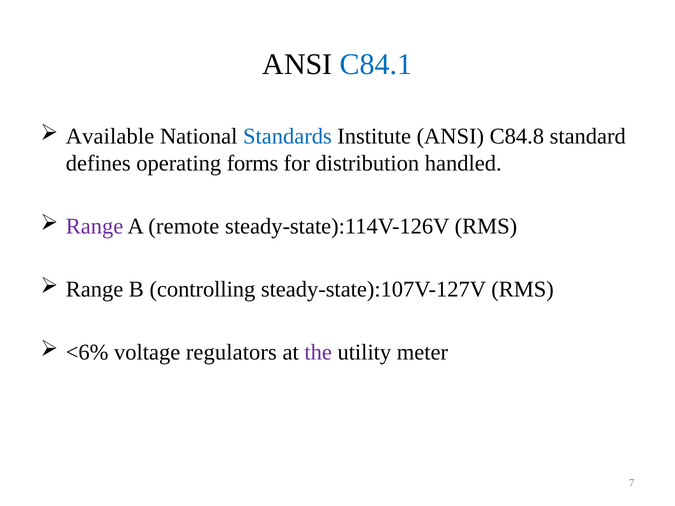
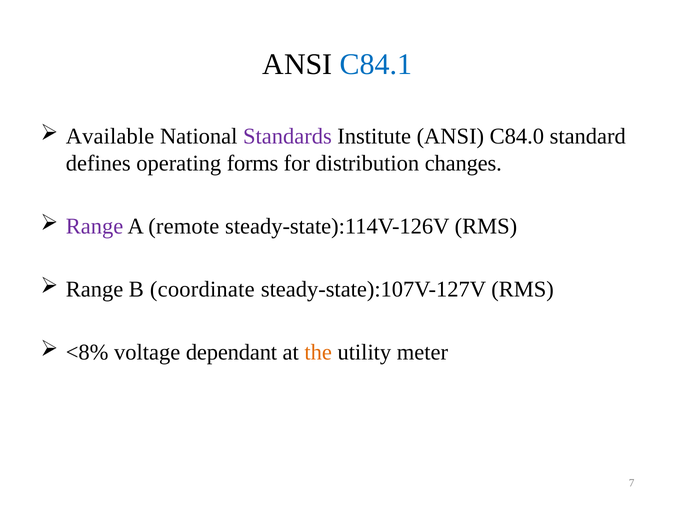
Standards colour: blue -> purple
C84.8: C84.8 -> C84.0
handled: handled -> changes
controlling: controlling -> coordinate
<6%: <6% -> <8%
regulators: regulators -> dependant
the colour: purple -> orange
